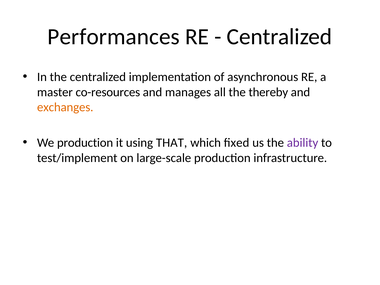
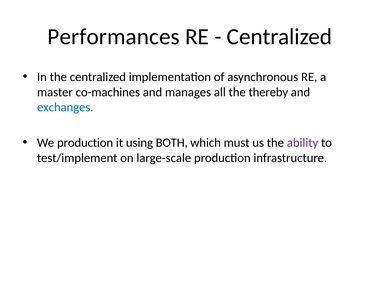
co-resources: co-resources -> co-machines
exchanges colour: orange -> blue
THAT: THAT -> BOTH
ﬁxed: ﬁxed -> must
